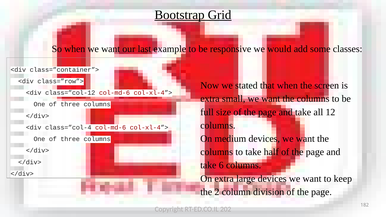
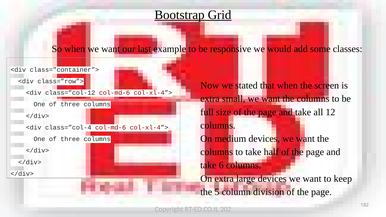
2: 2 -> 5
